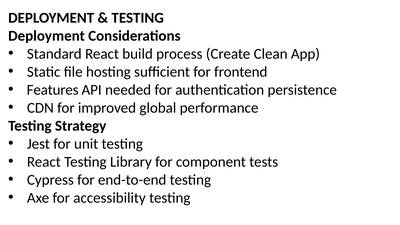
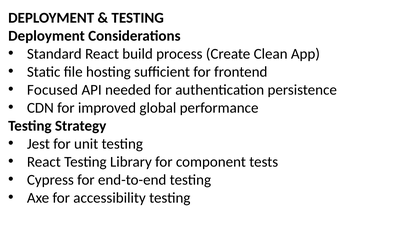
Features: Features -> Focused
